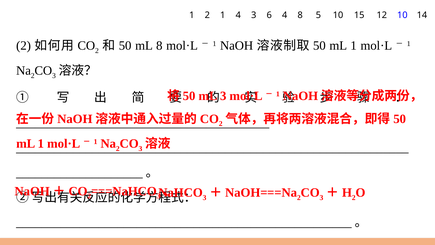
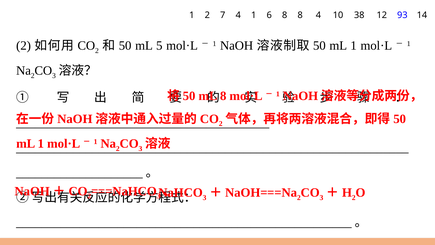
2 1: 1 -> 7
4 3: 3 -> 1
6 4: 4 -> 8
8 5: 5 -> 4
15: 15 -> 38
12 10: 10 -> 93
mL 8: 8 -> 5
3 at (223, 96): 3 -> 8
